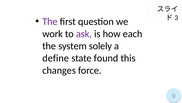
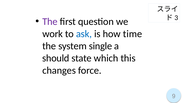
ask colour: purple -> blue
each: each -> time
solely: solely -> single
define: define -> should
found: found -> which
